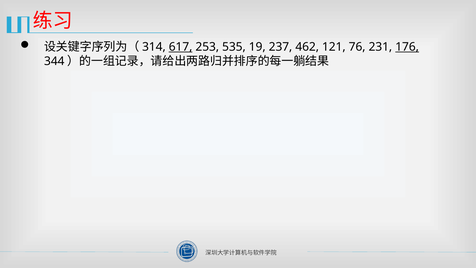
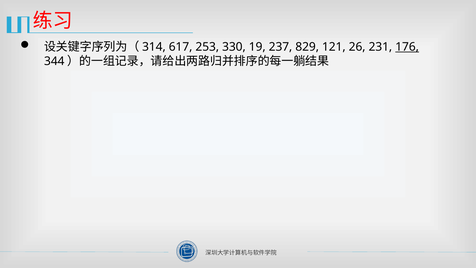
617 underline: present -> none
535: 535 -> 330
462: 462 -> 829
76: 76 -> 26
